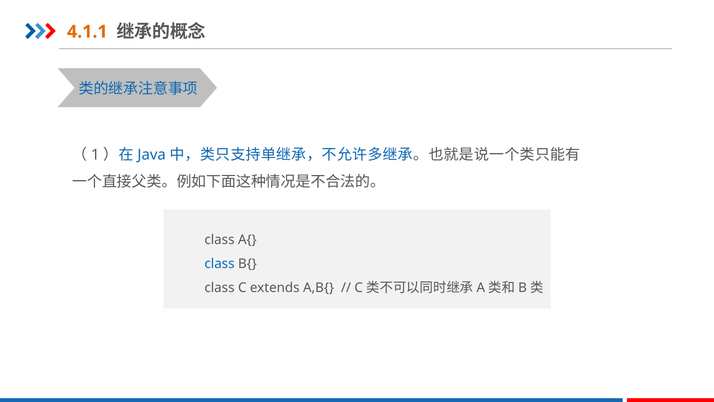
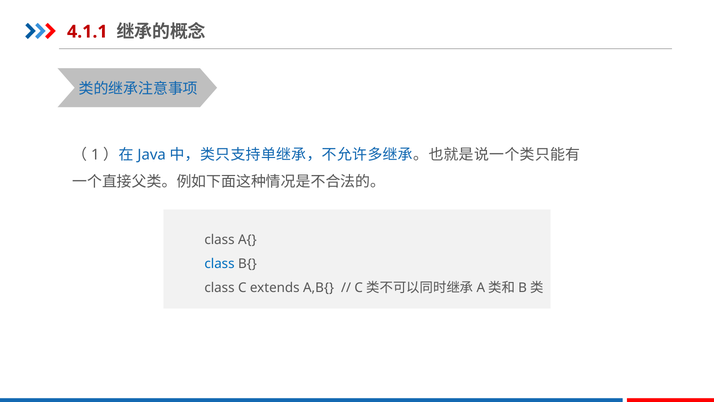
4.1.1 colour: orange -> red
